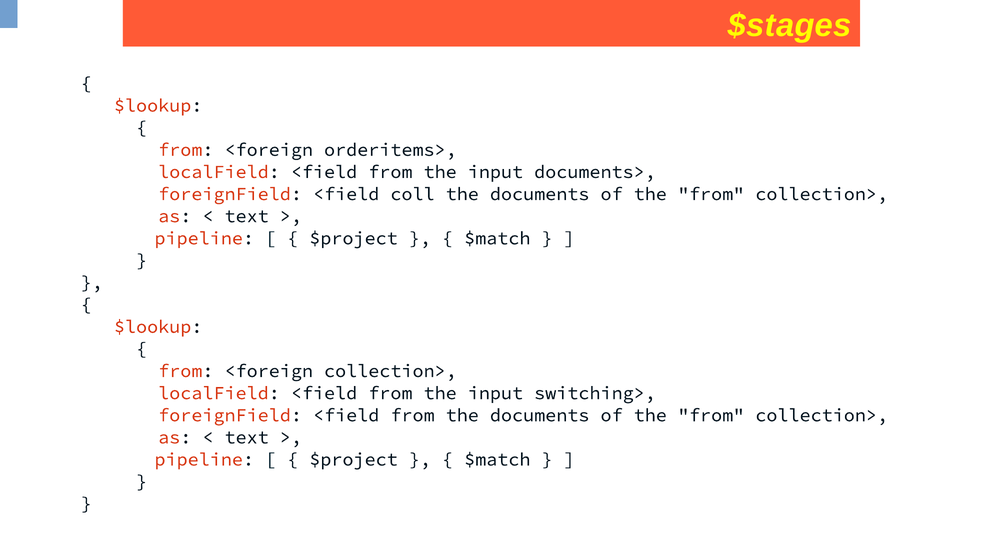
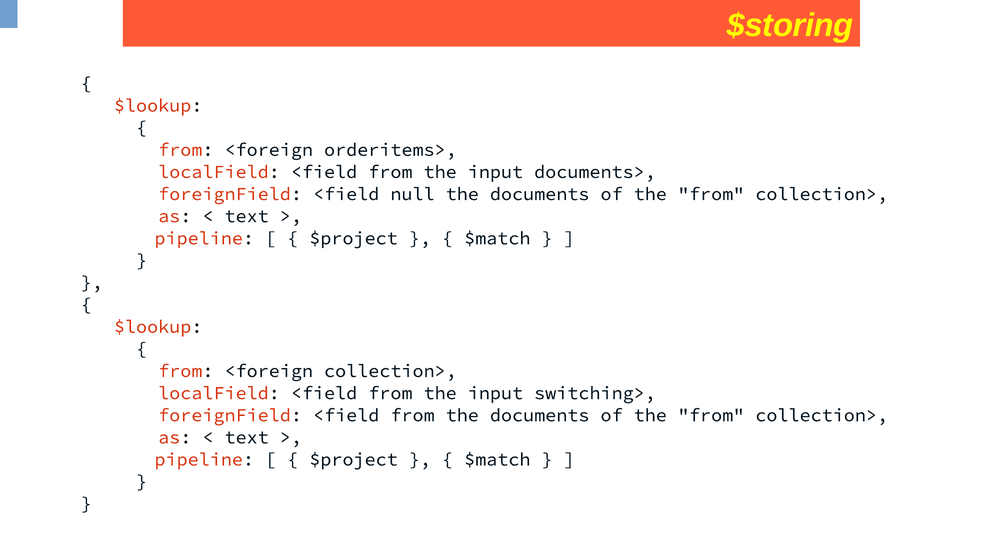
$stages: $stages -> $storing
coll: coll -> null
